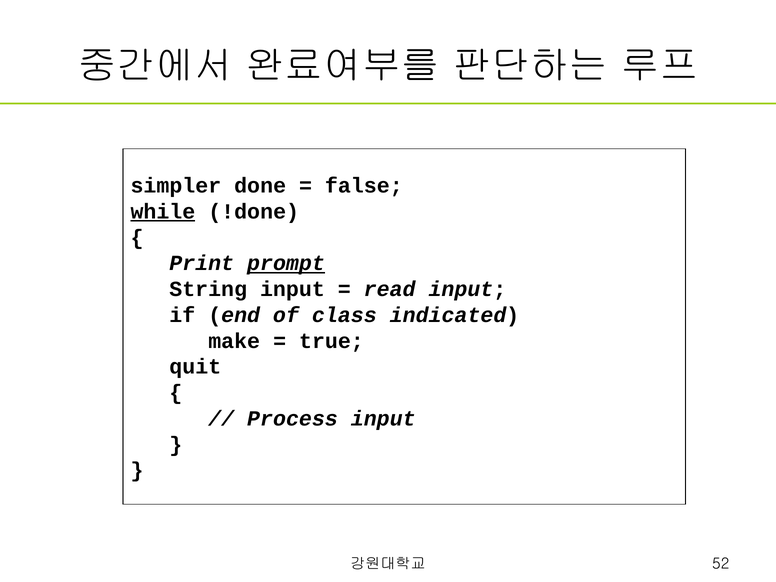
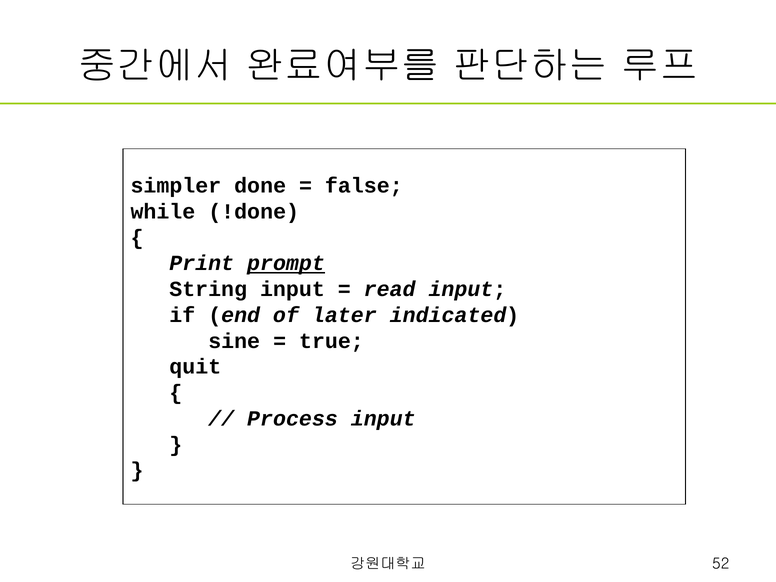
while underline: present -> none
class: class -> later
make: make -> sine
